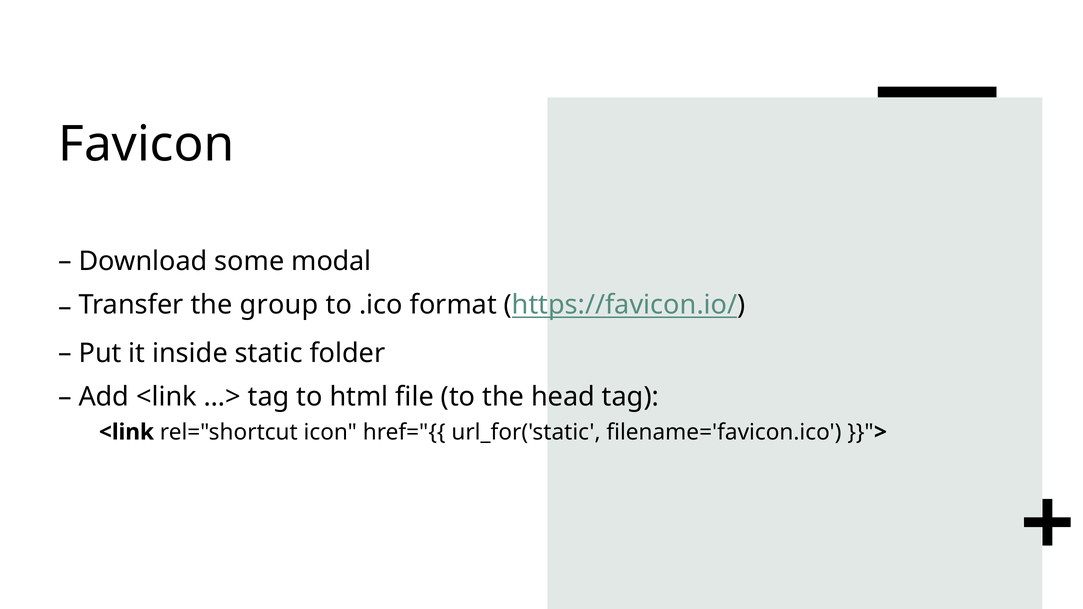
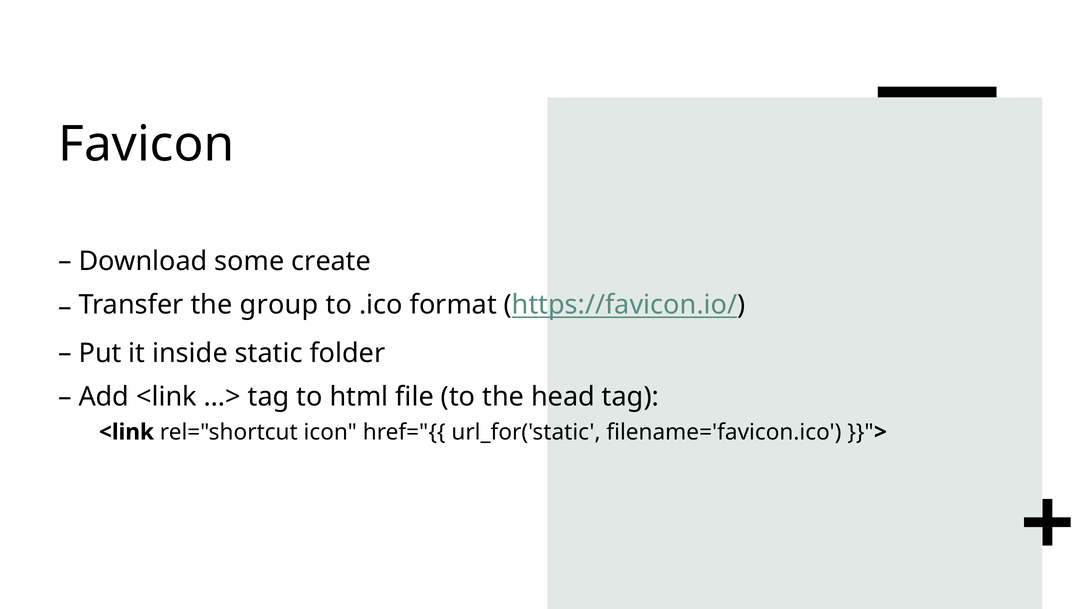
modal: modal -> create
